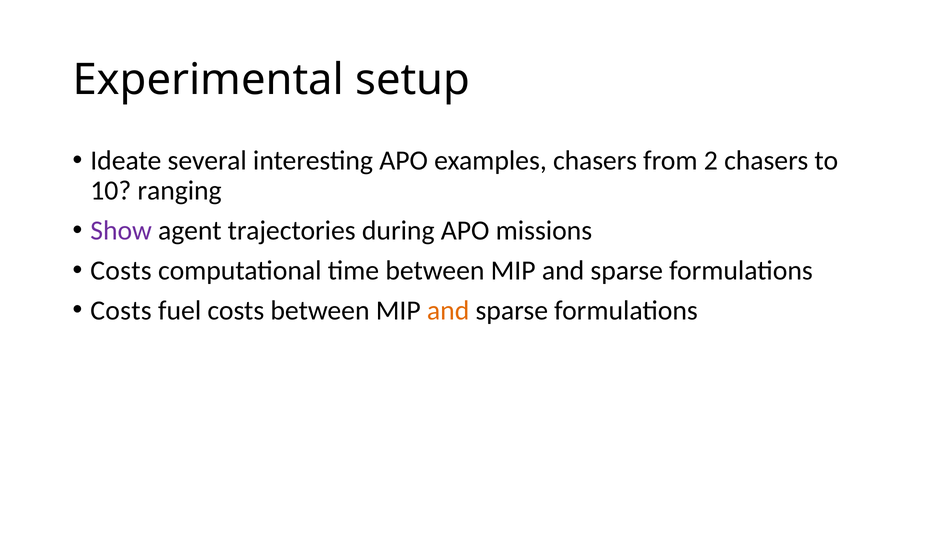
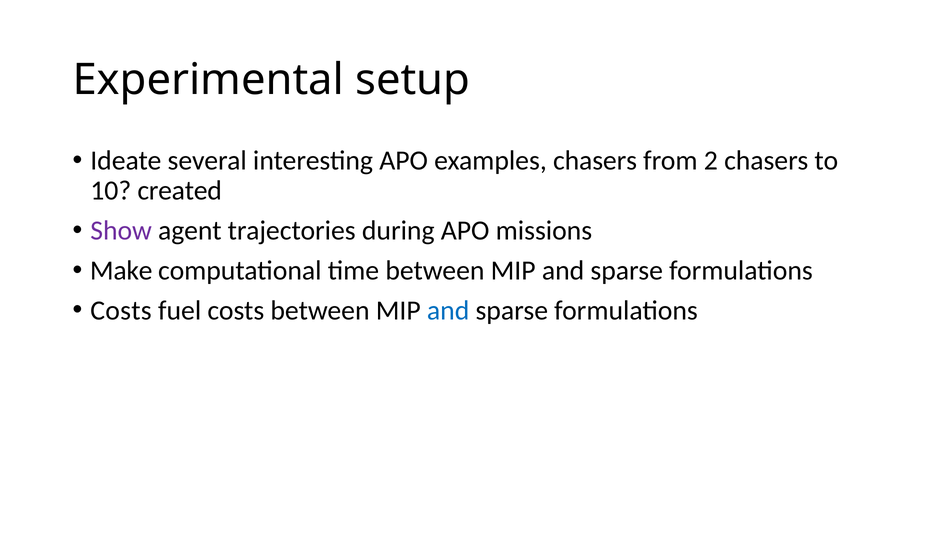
ranging: ranging -> created
Costs at (121, 270): Costs -> Make
and at (448, 310) colour: orange -> blue
